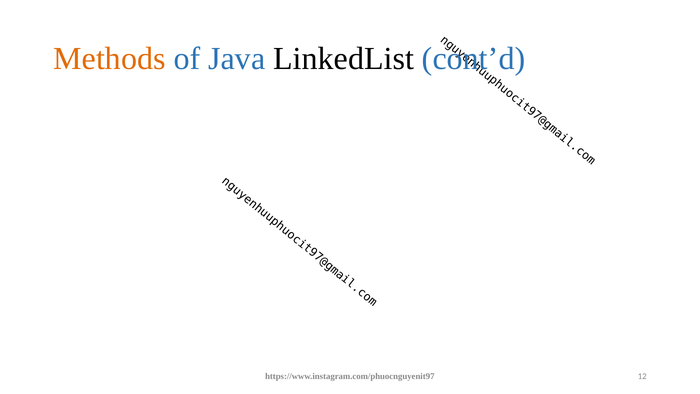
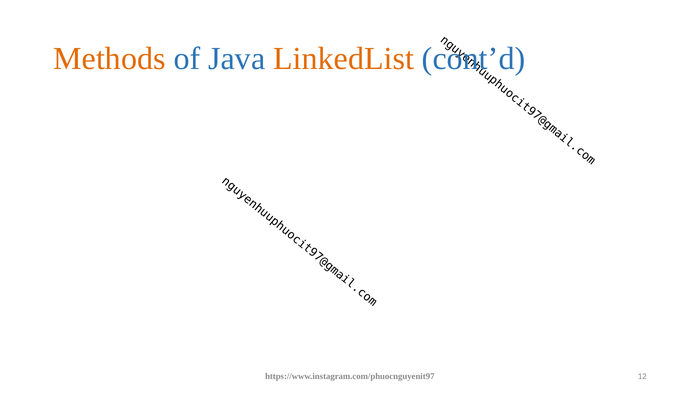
LinkedList colour: black -> orange
